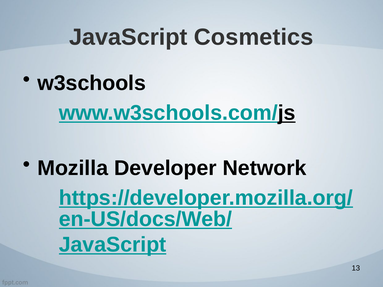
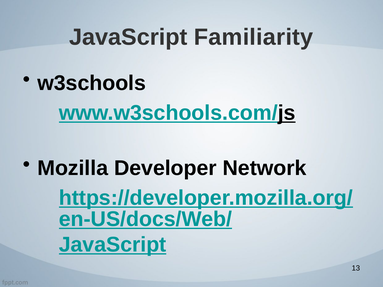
Cosmetics: Cosmetics -> Familiarity
